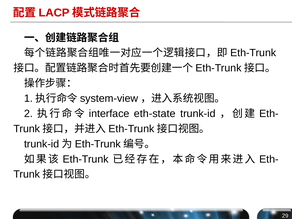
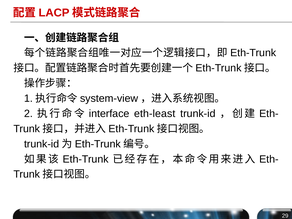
eth-state: eth-state -> eth-least
